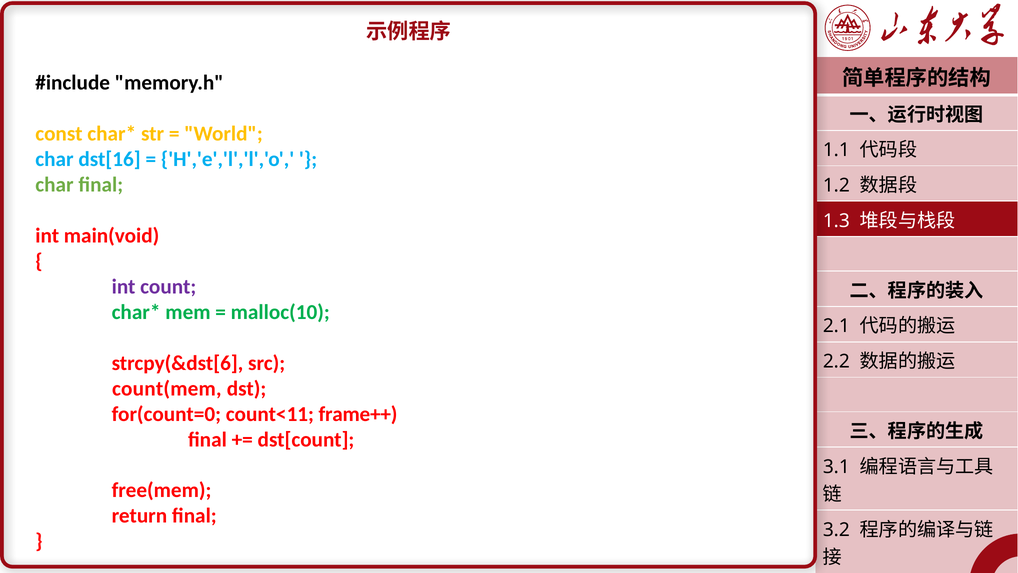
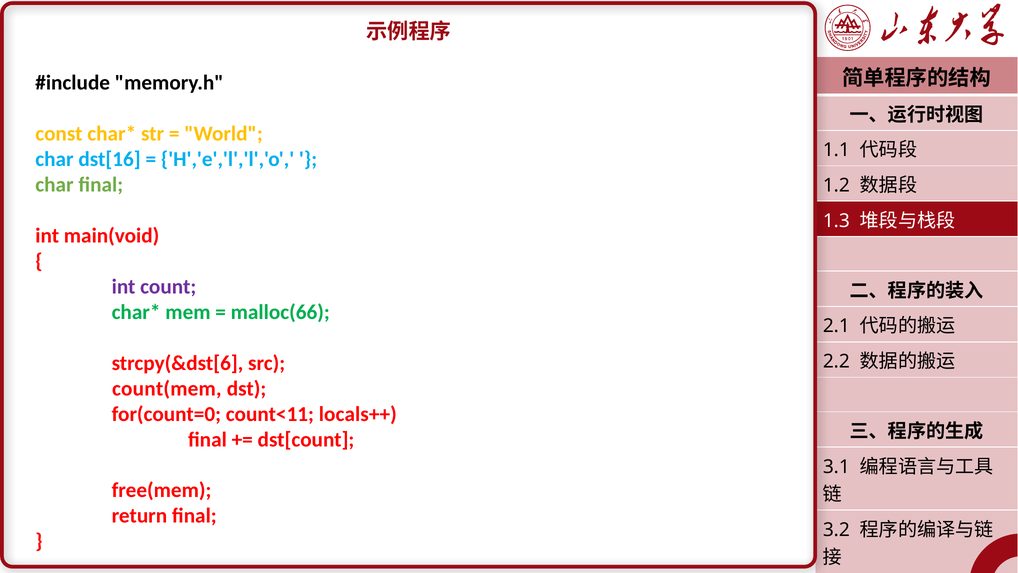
malloc(10: malloc(10 -> malloc(66
frame++: frame++ -> locals++
